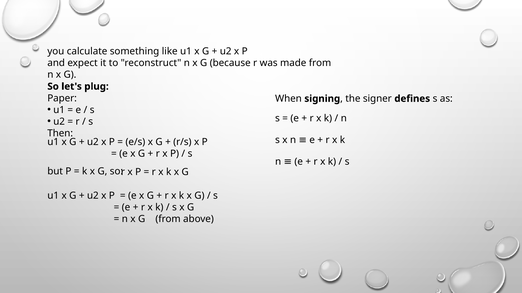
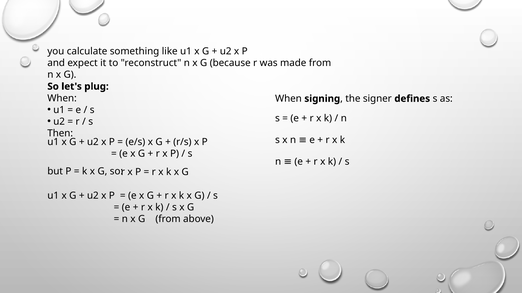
Paper at (62, 98): Paper -> When
